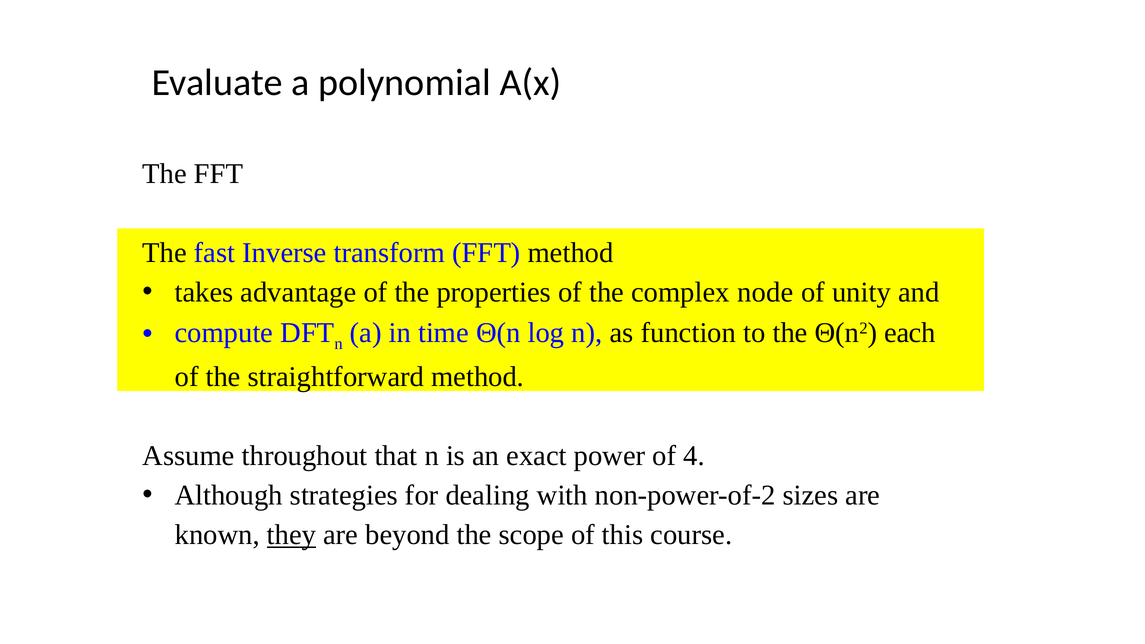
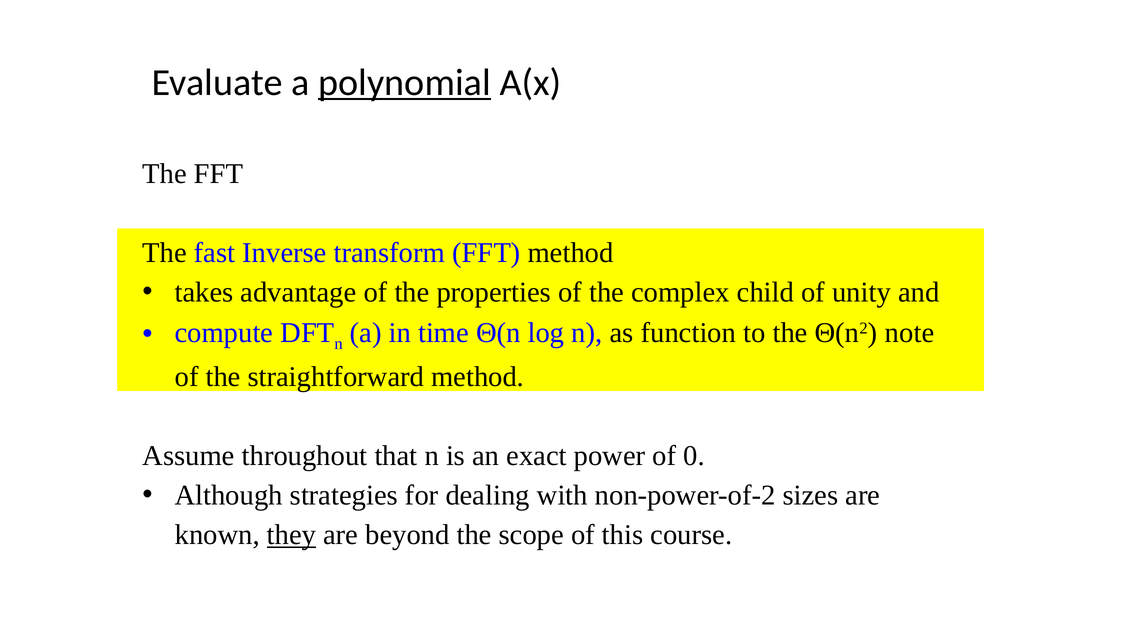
polynomial underline: none -> present
node: node -> child
each: each -> note
4: 4 -> 0
